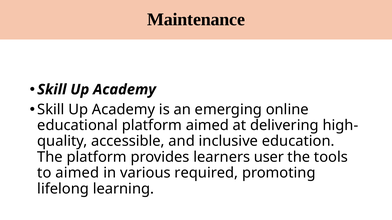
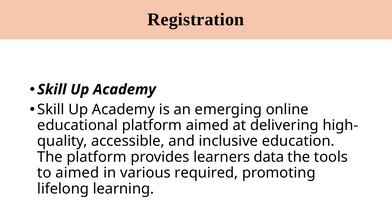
Maintenance: Maintenance -> Registration
user: user -> data
